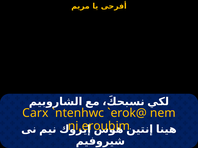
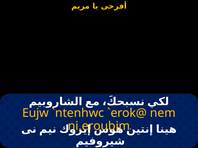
Carx: Carx -> Eujw
